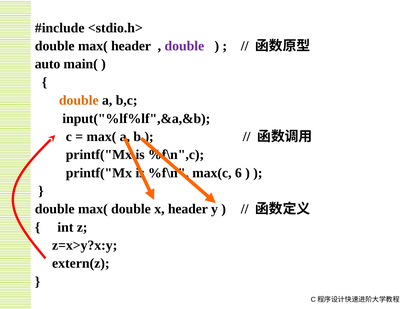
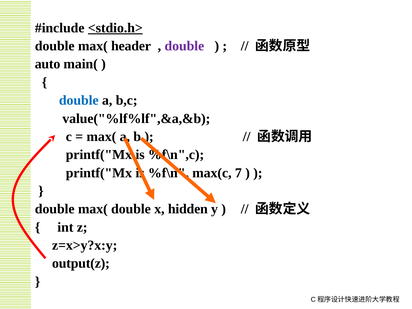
<stdio.h> underline: none -> present
double at (79, 100) colour: orange -> blue
input("%lf%lf",&a,&b: input("%lf%lf",&a,&b -> value("%lf%lf",&a,&b
6: 6 -> 7
x header: header -> hidden
extern(z: extern(z -> output(z
